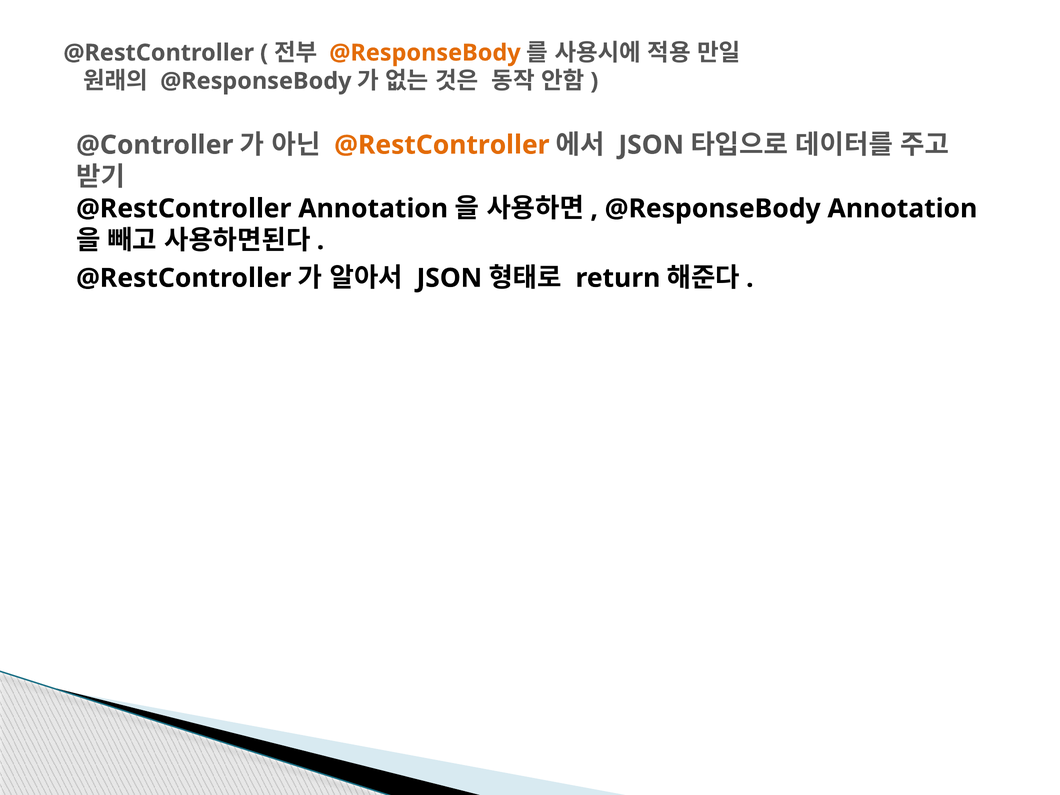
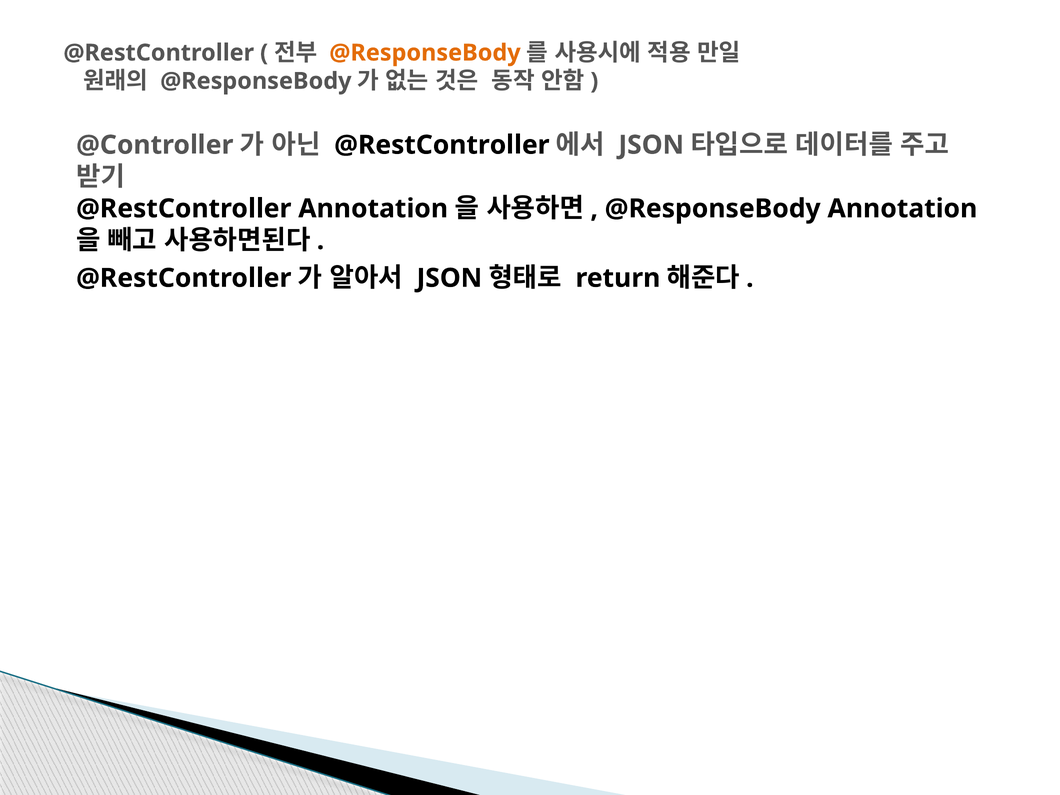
@RestController at (442, 145) colour: orange -> black
